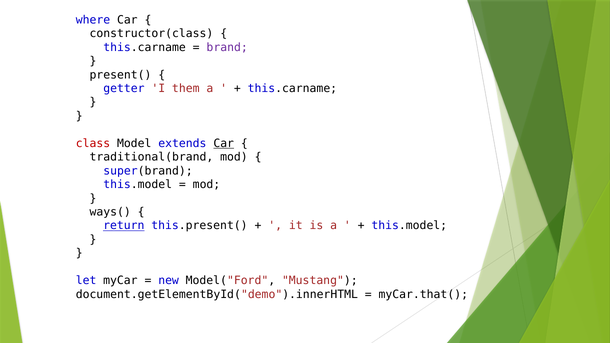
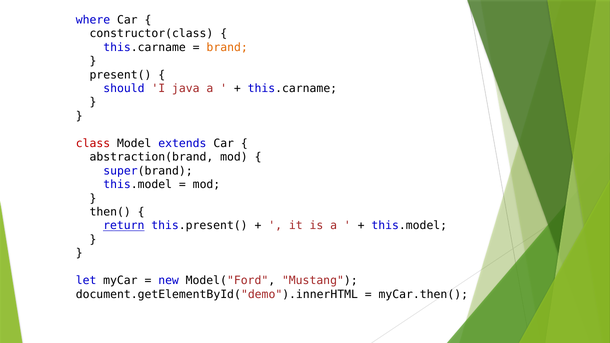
brand colour: purple -> orange
getter: getter -> should
them: them -> java
Car at (224, 143) underline: present -> none
traditional(brand: traditional(brand -> abstraction(brand
ways(: ways( -> then(
myCar.that(: myCar.that( -> myCar.then(
